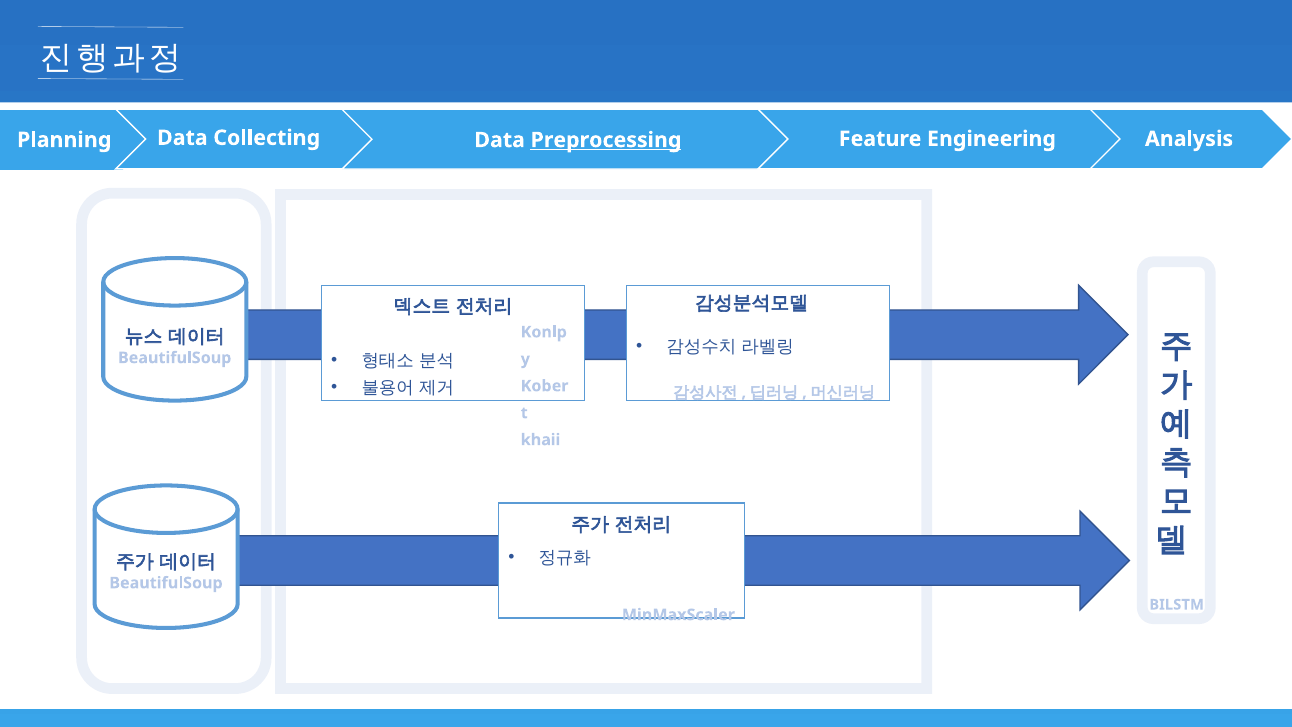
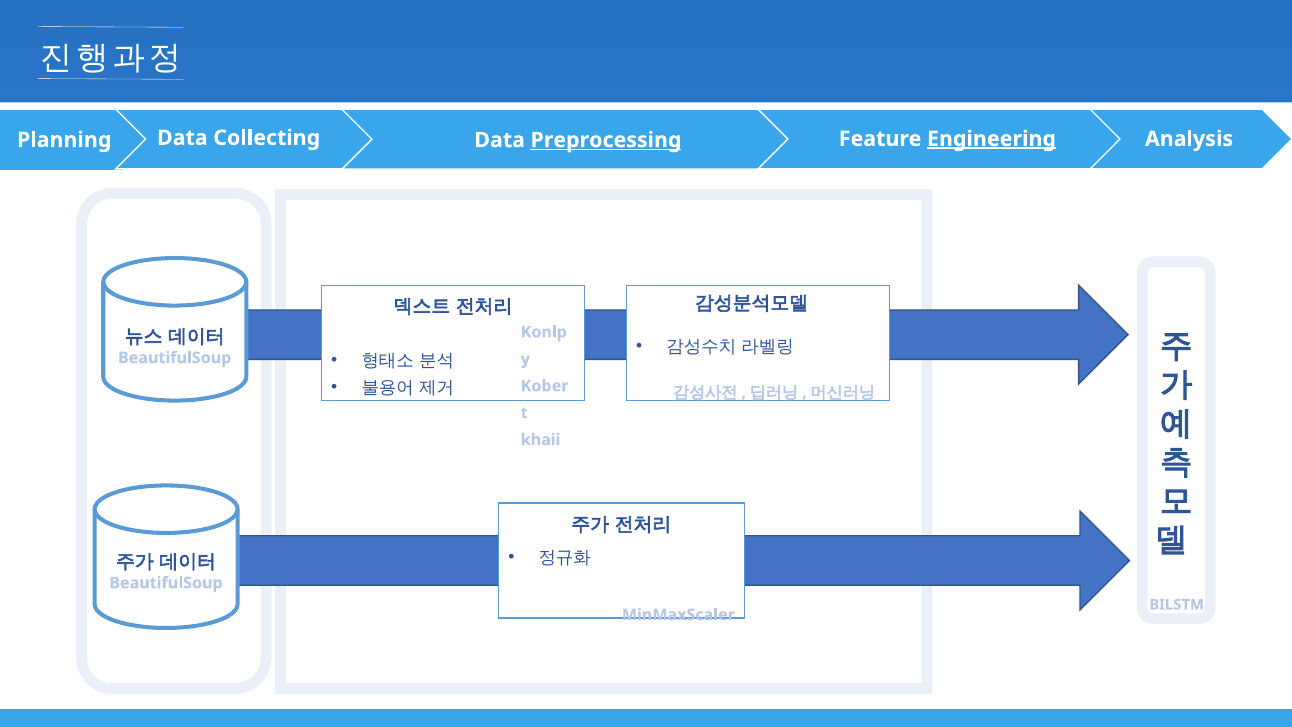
Engineering underline: none -> present
